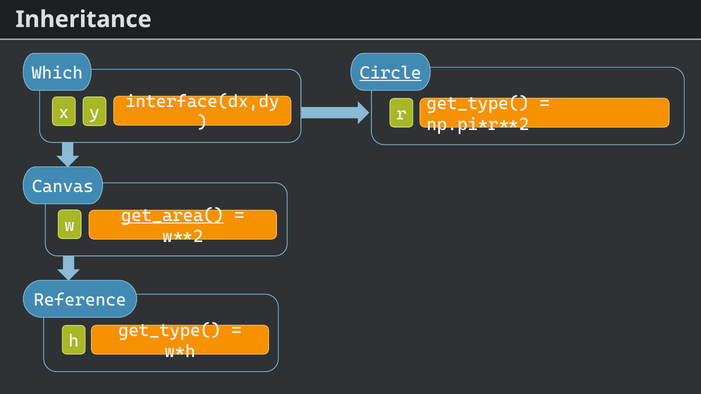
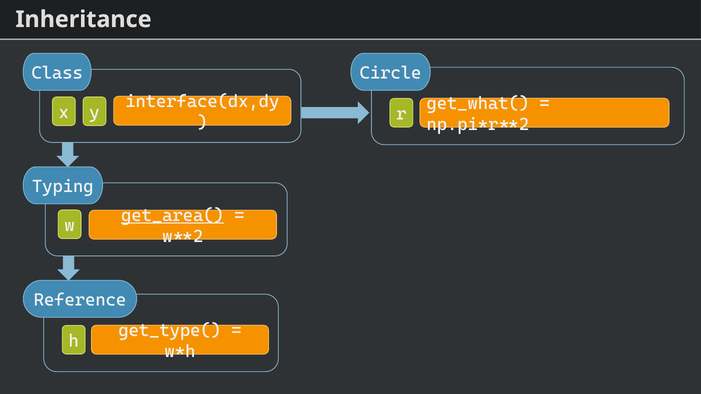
Which: Which -> Class
Circle underline: present -> none
get_type( at (478, 103): get_type( -> get_what(
Canvas: Canvas -> Typing
